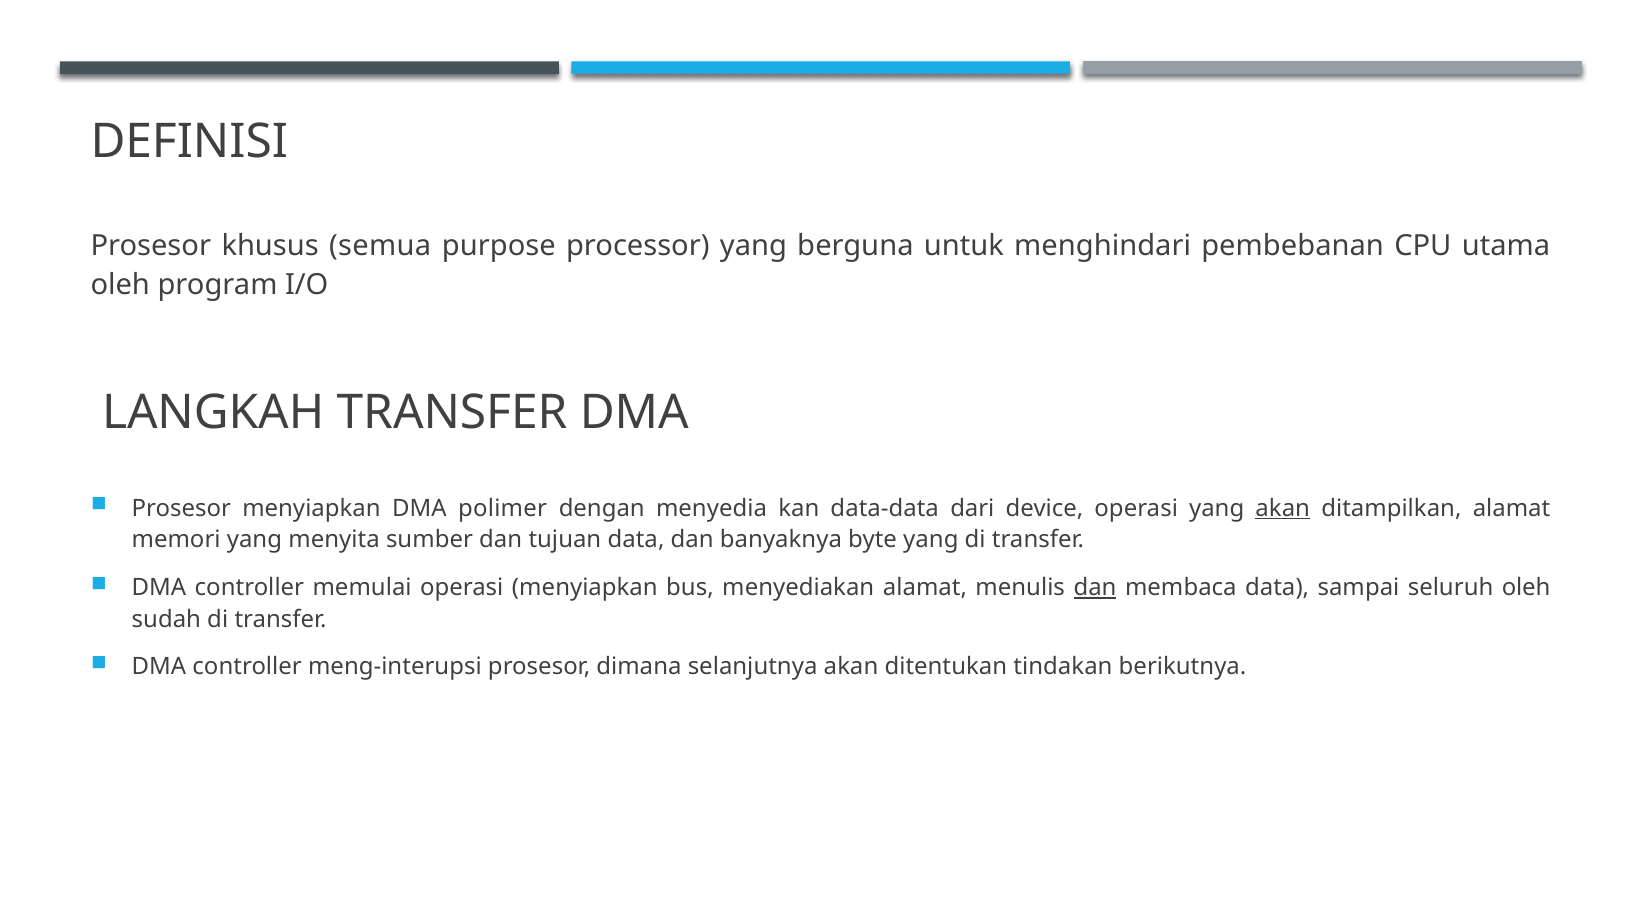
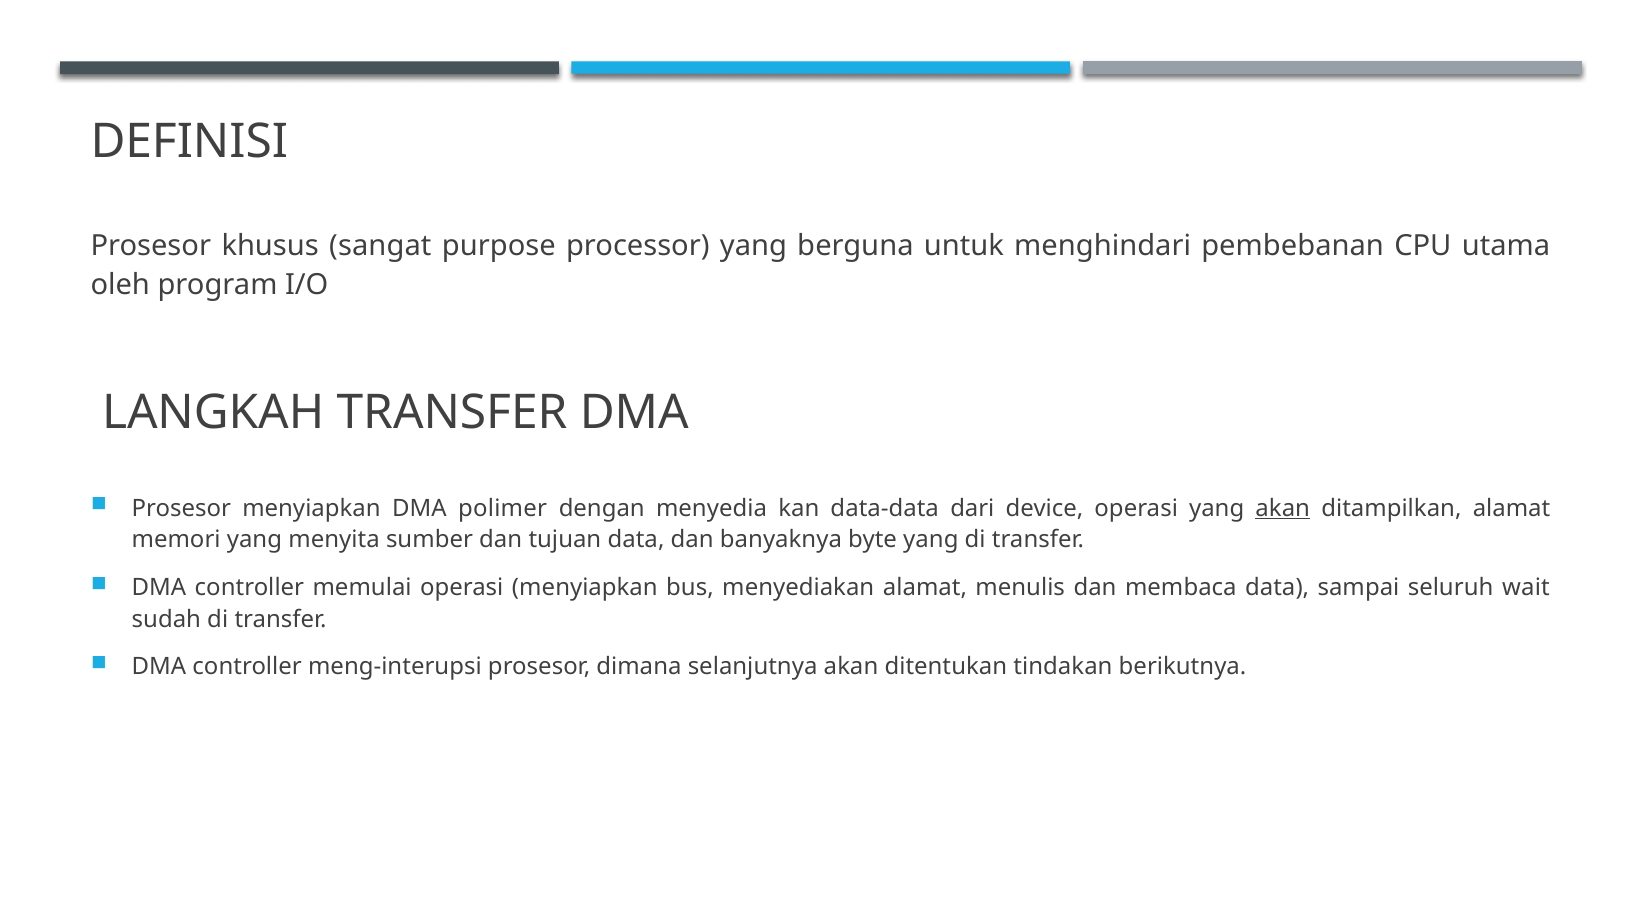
semua: semua -> sangat
dan at (1095, 588) underline: present -> none
seluruh oleh: oleh -> wait
